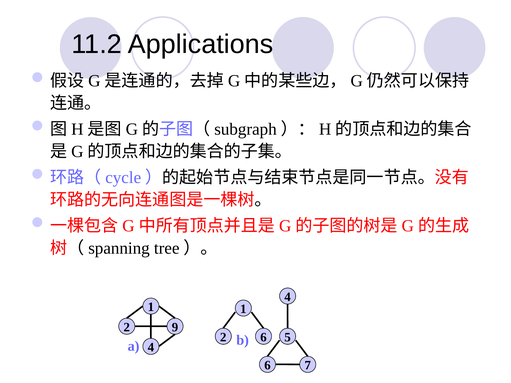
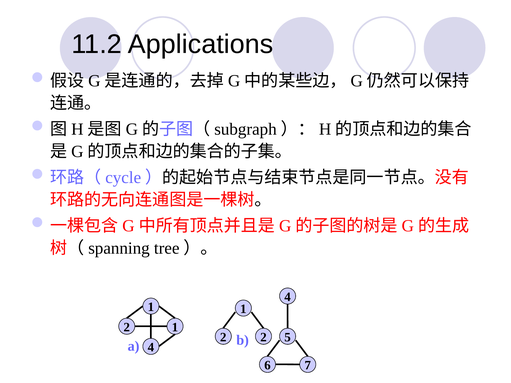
2 9: 9 -> 1
2 6: 6 -> 2
